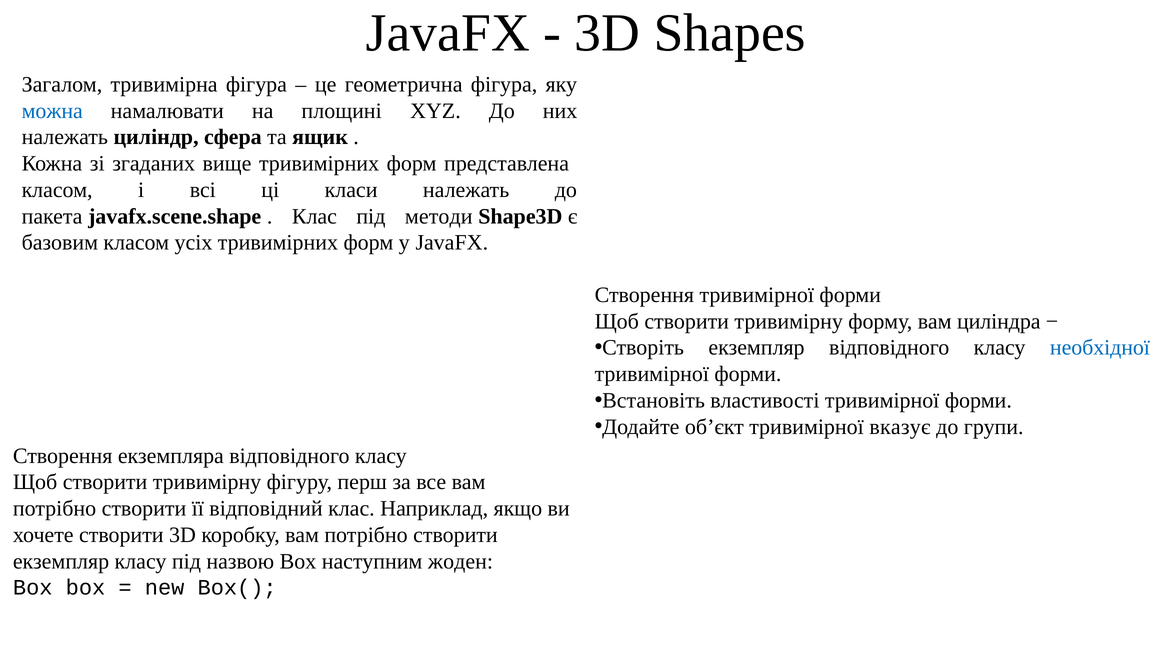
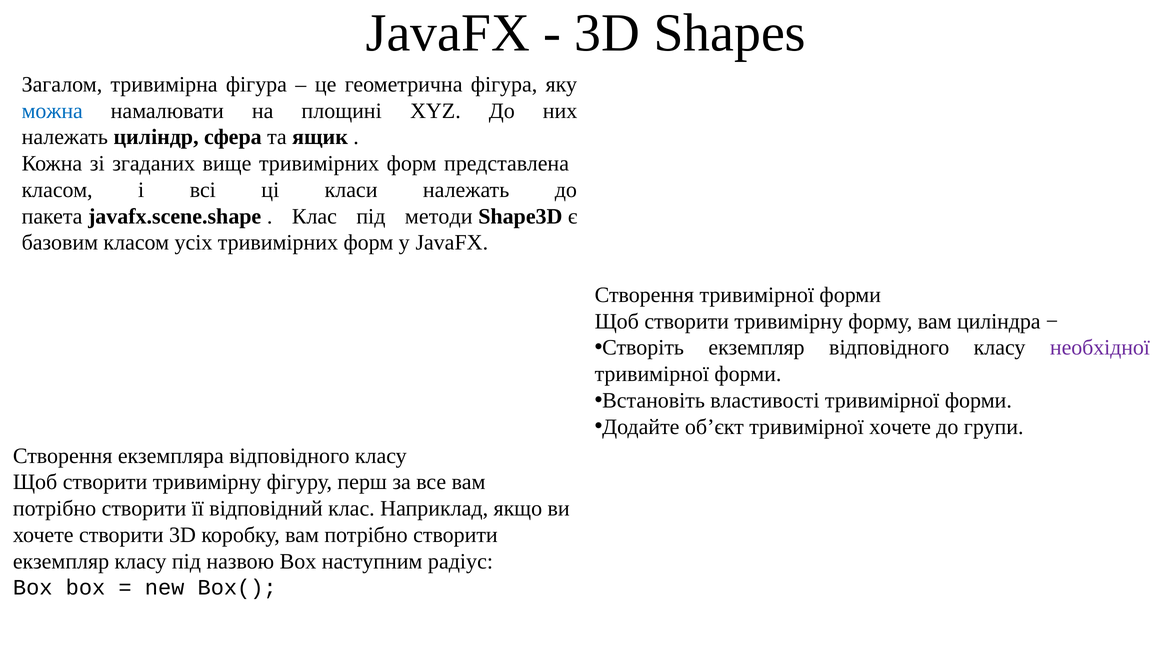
необхідної colour: blue -> purple
тривимірної вказує: вказує -> хочете
жоден: жоден -> радіус
